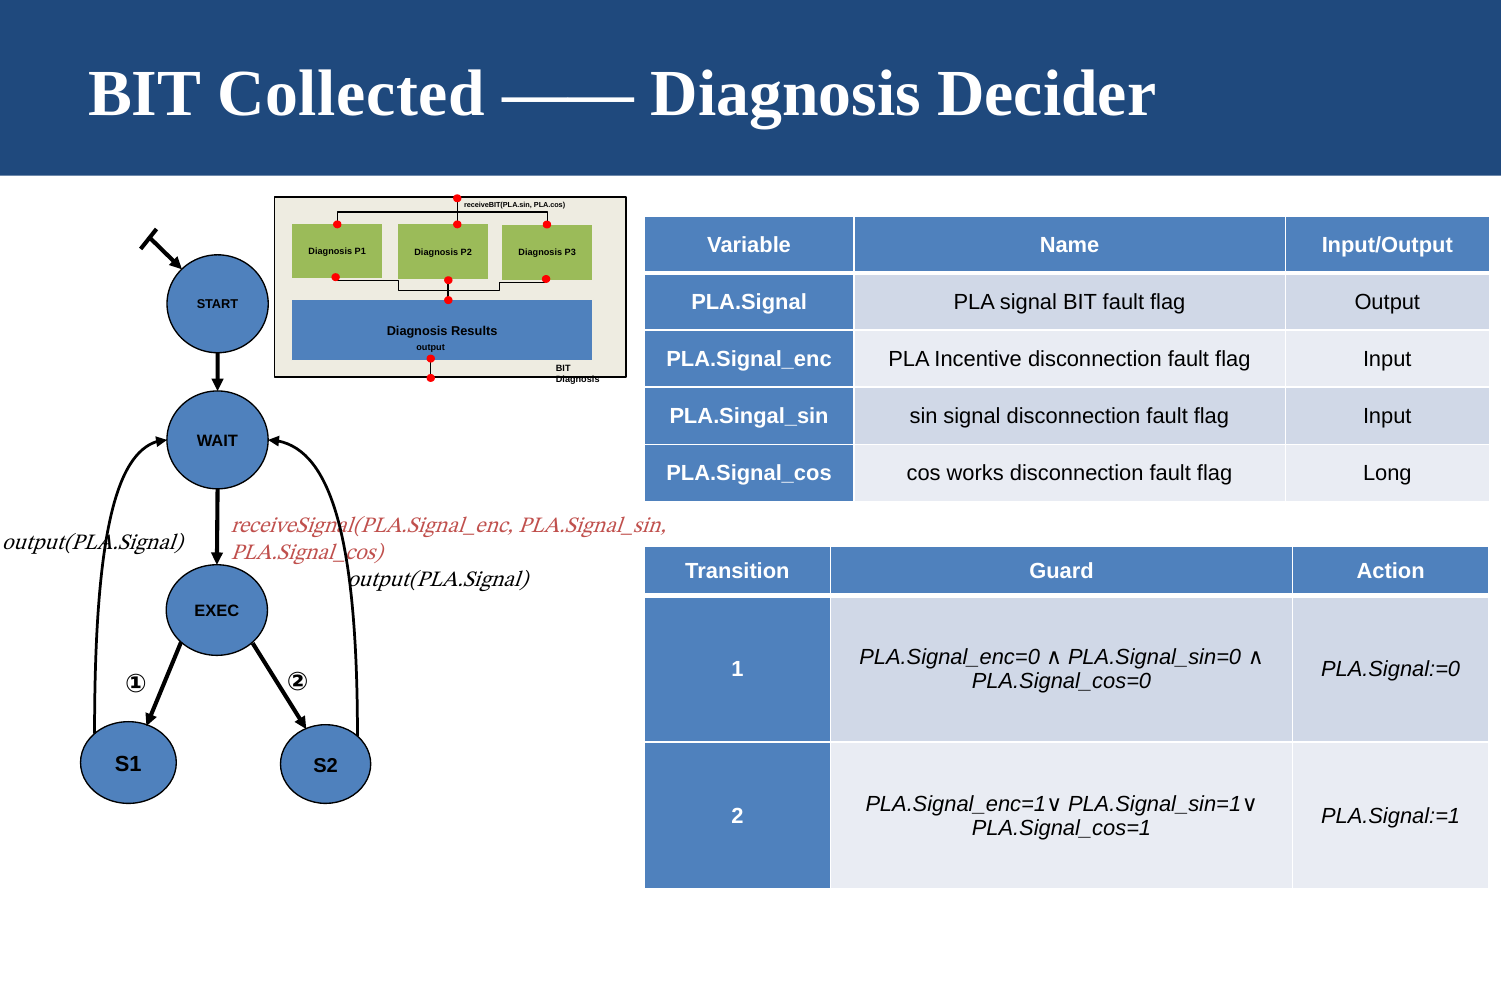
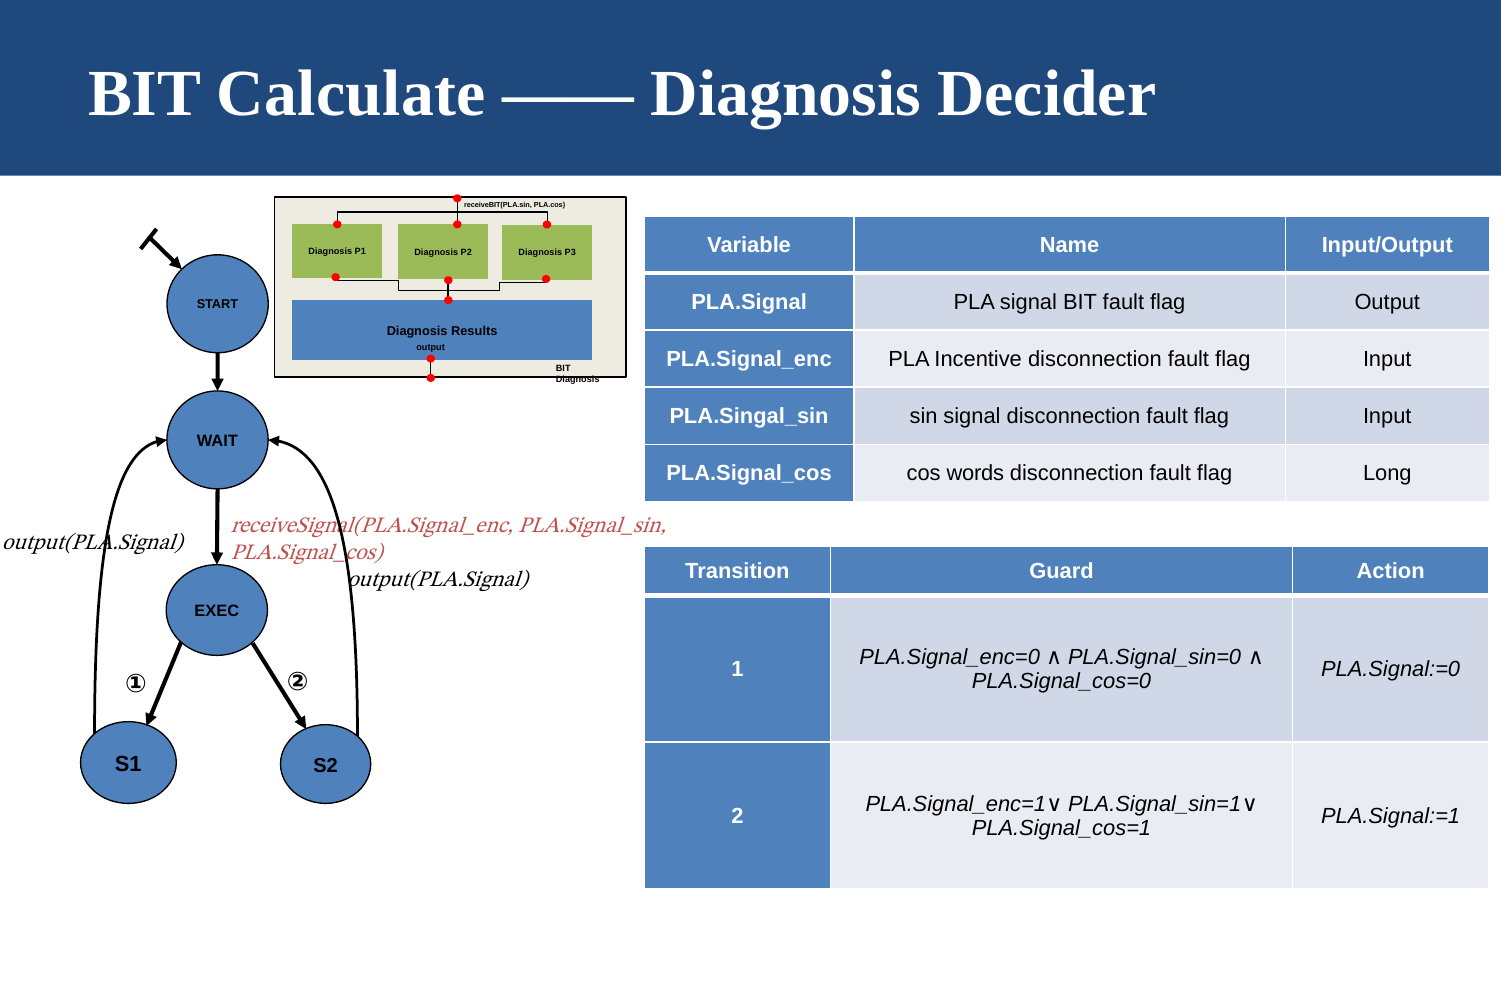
Collected: Collected -> Calculate
works: works -> words
